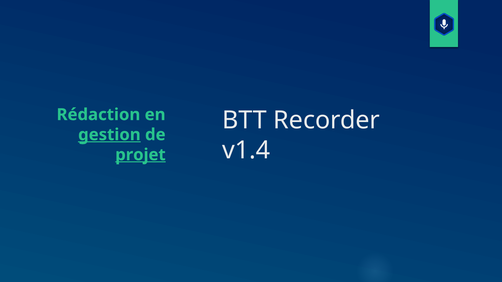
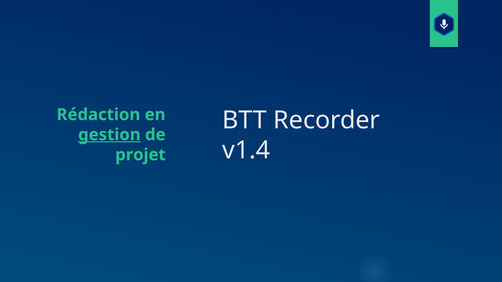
projet underline: present -> none
